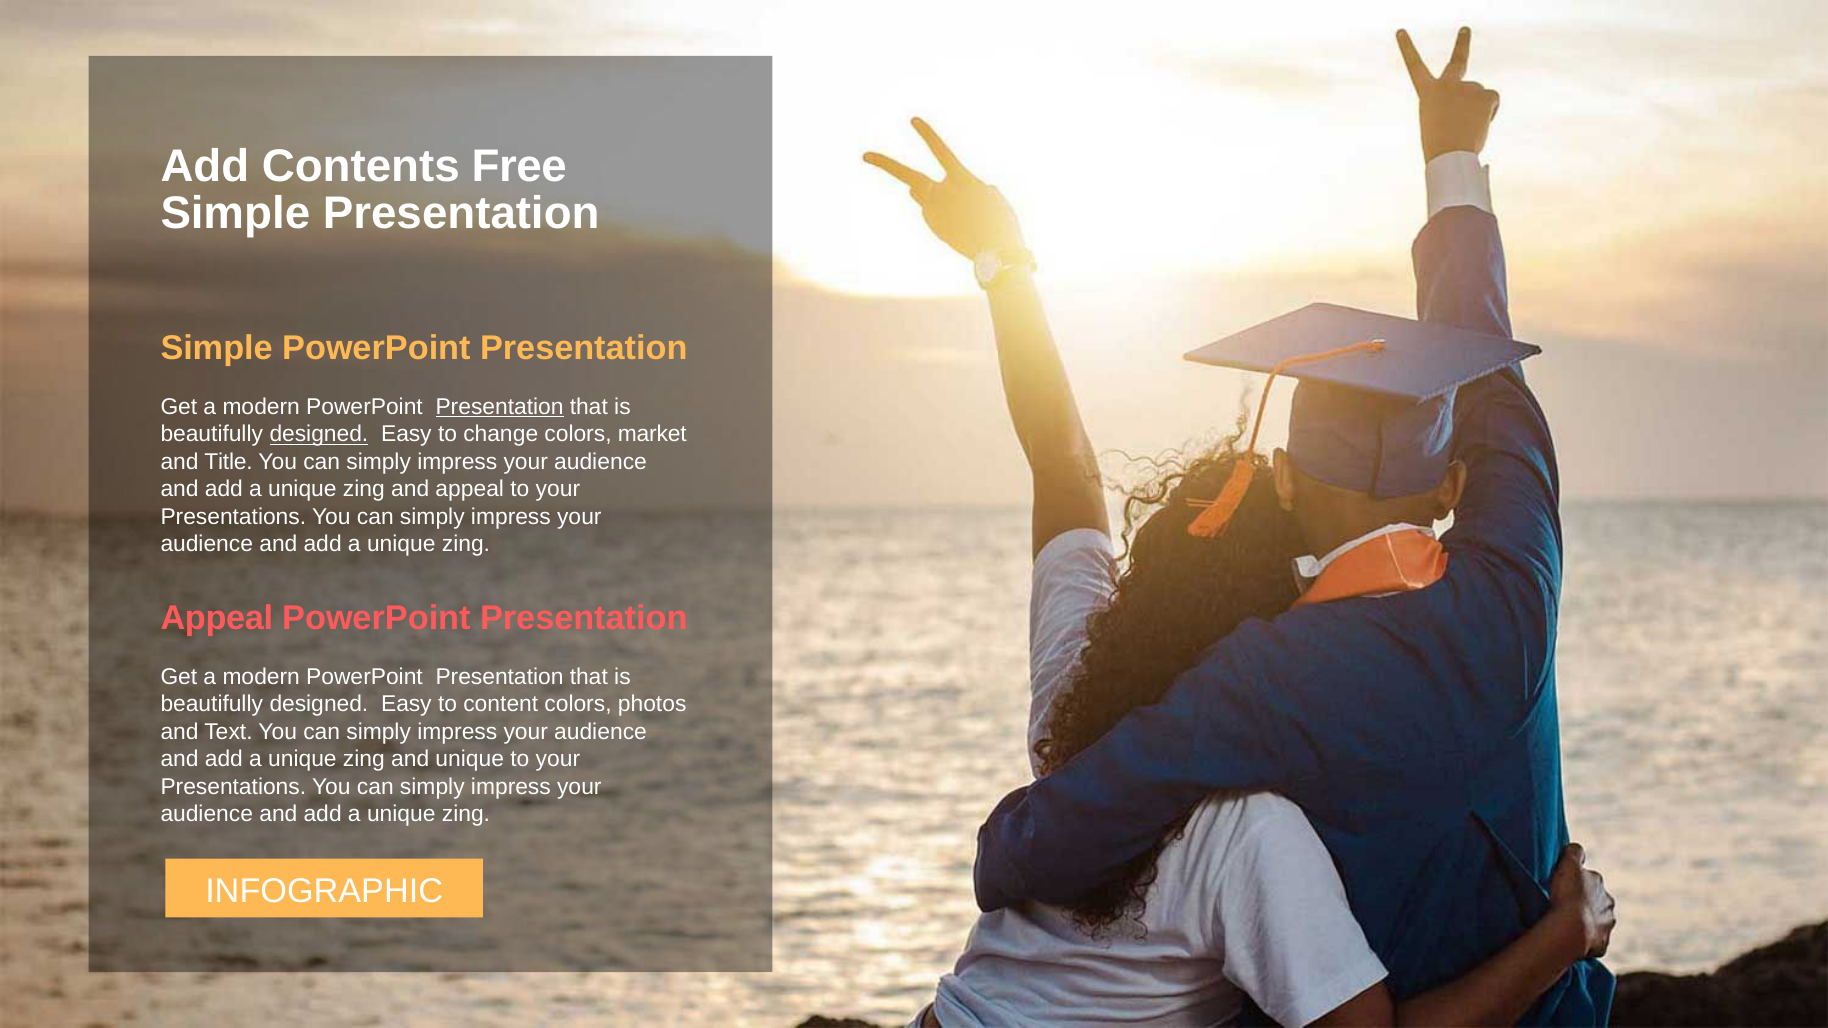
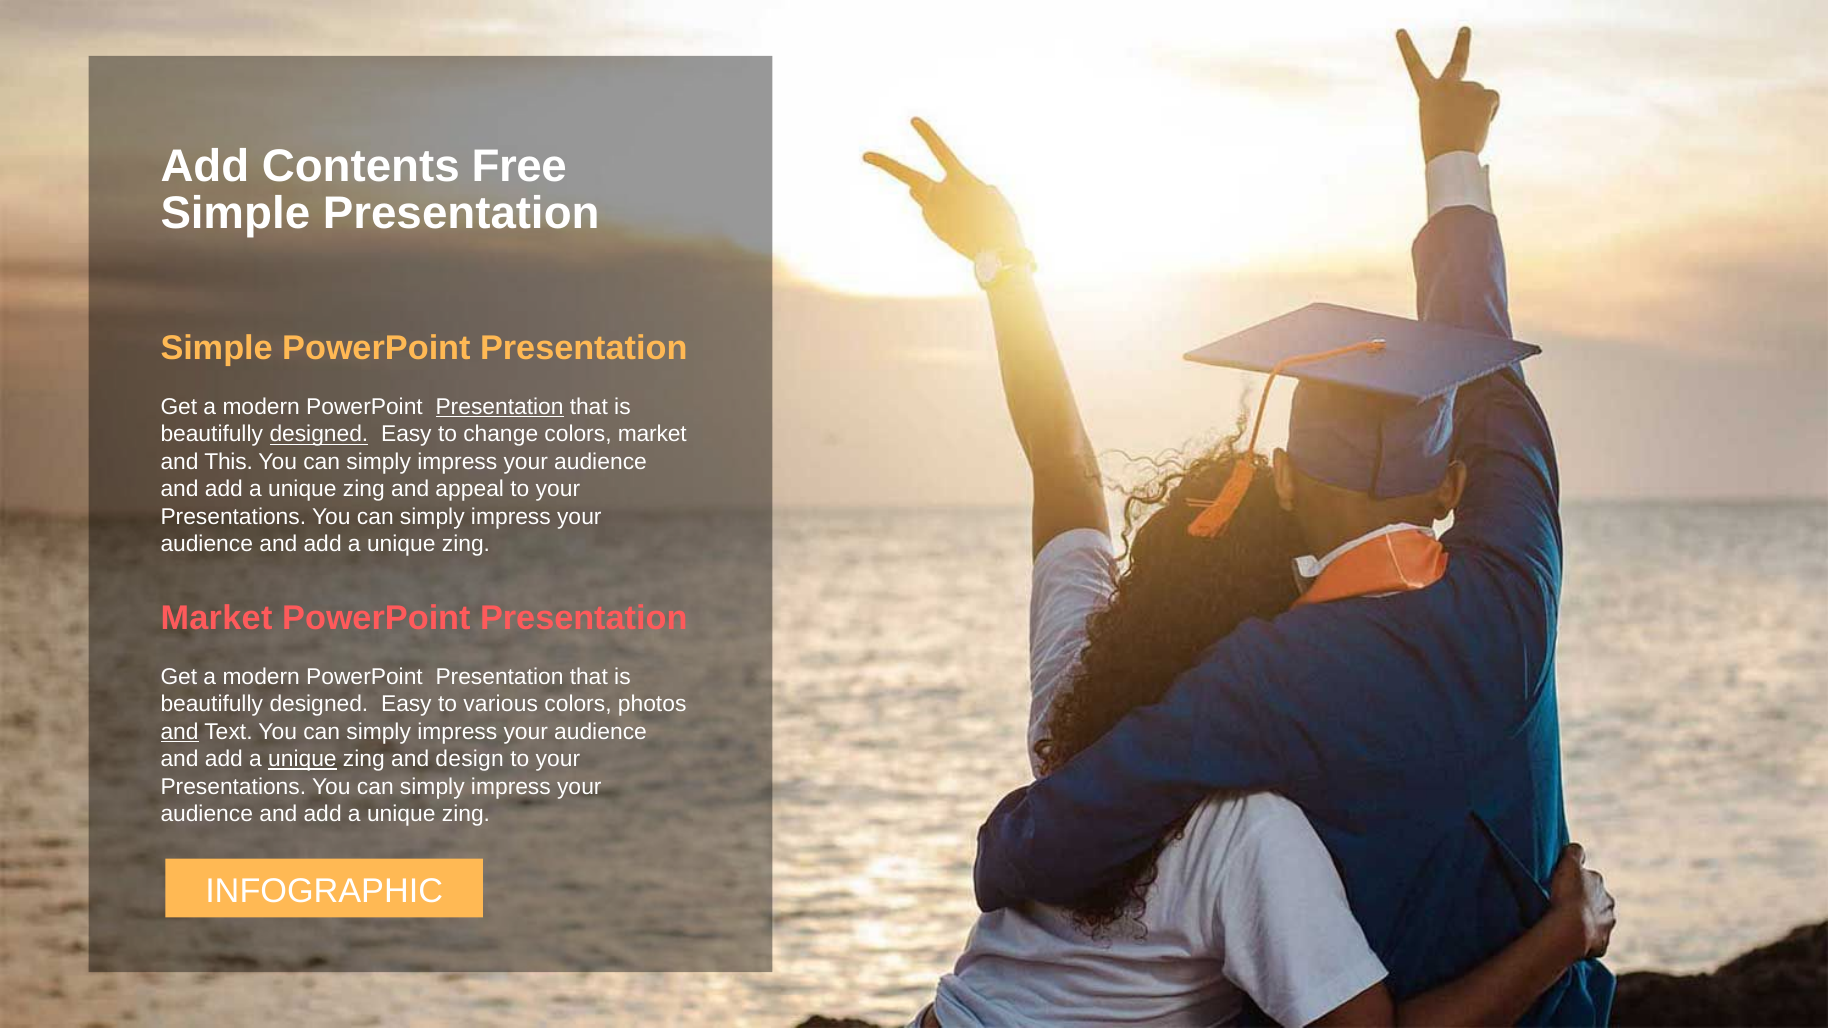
Title: Title -> This
Appeal at (217, 619): Appeal -> Market
content: content -> various
and at (180, 732) underline: none -> present
unique at (302, 759) underline: none -> present
and unique: unique -> design
